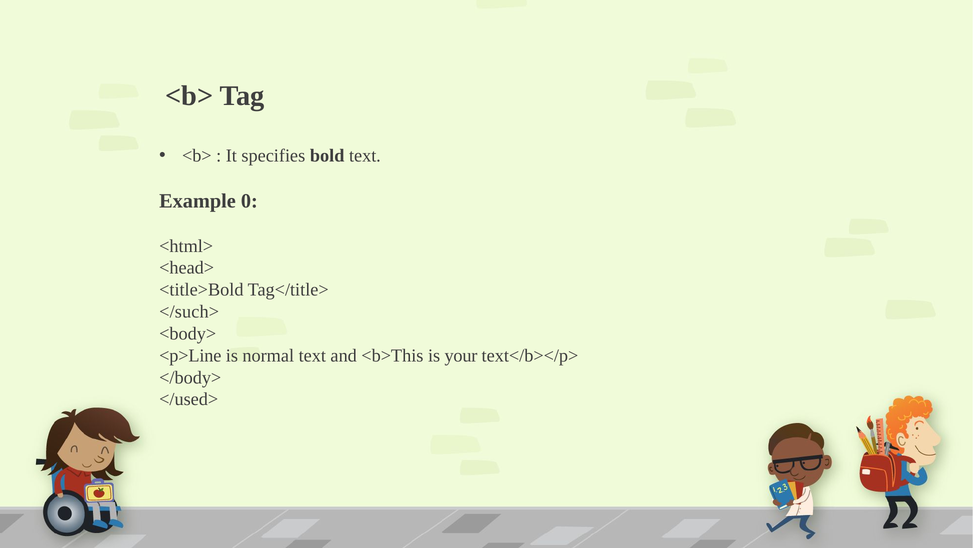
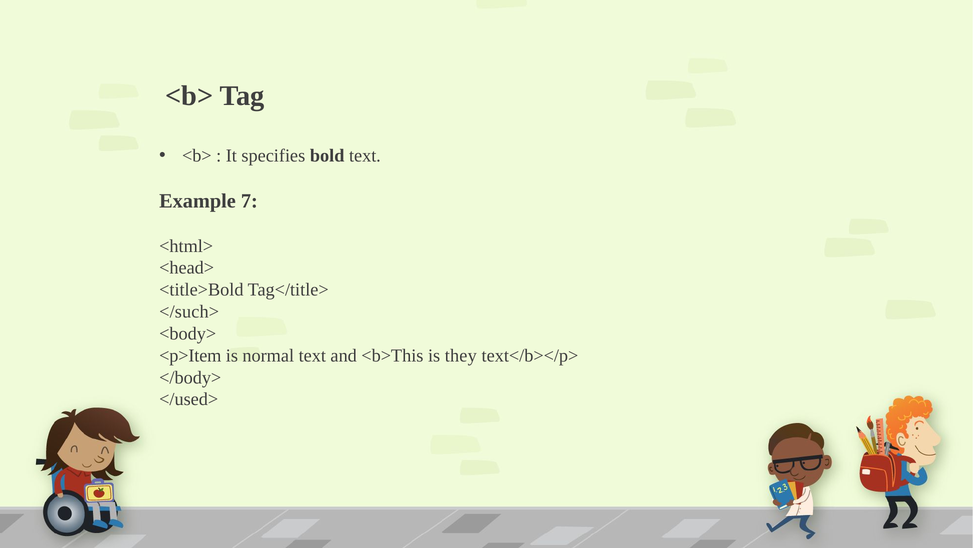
0: 0 -> 7
<p>Line: <p>Line -> <p>Item
your: your -> they
